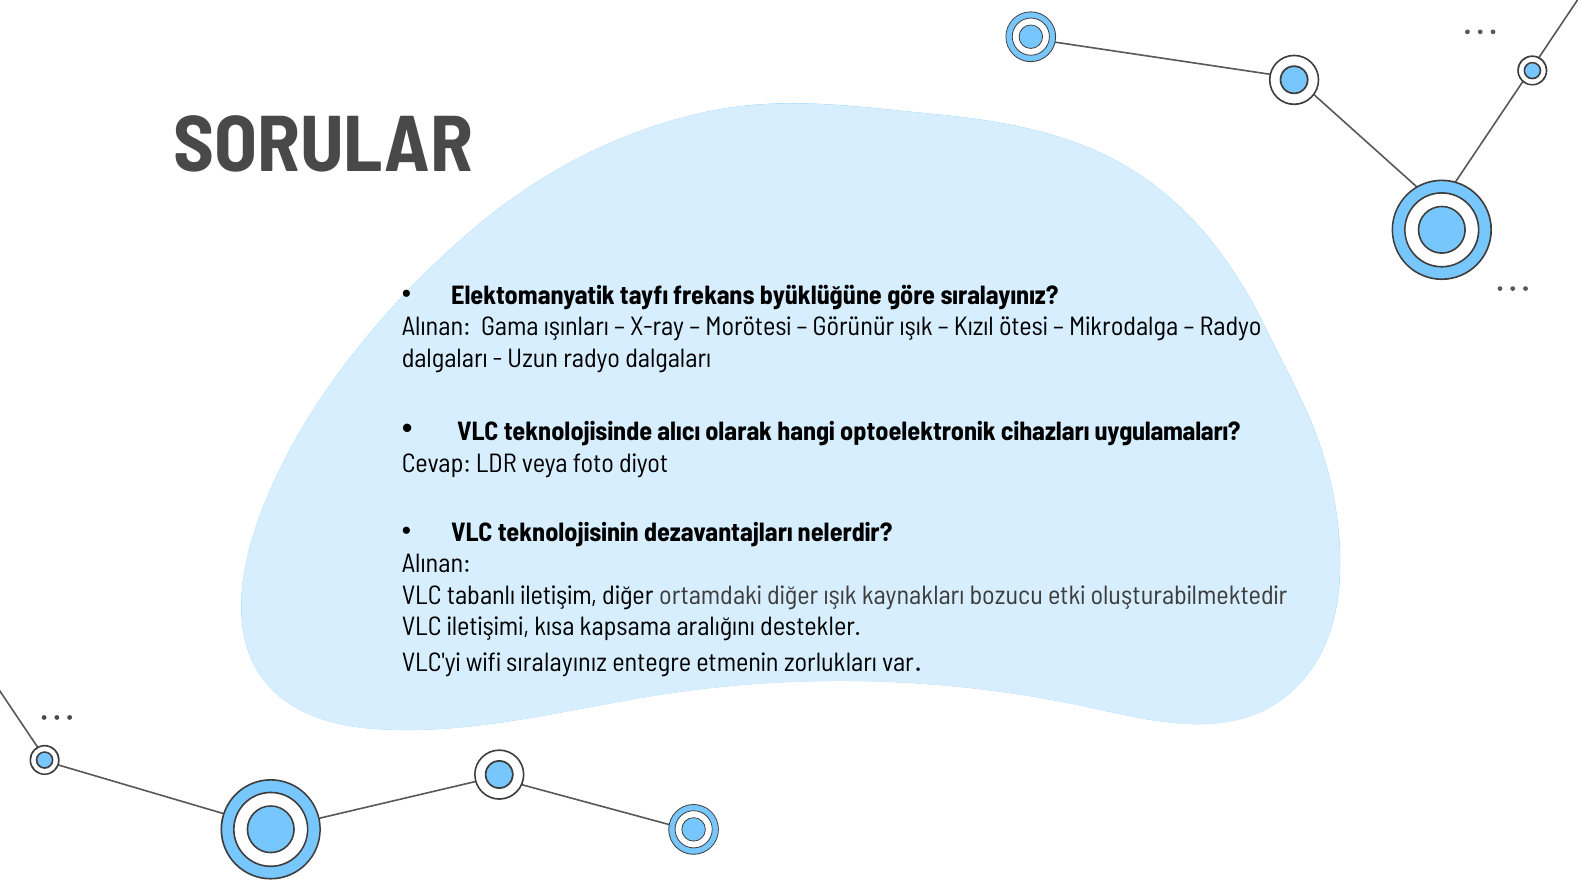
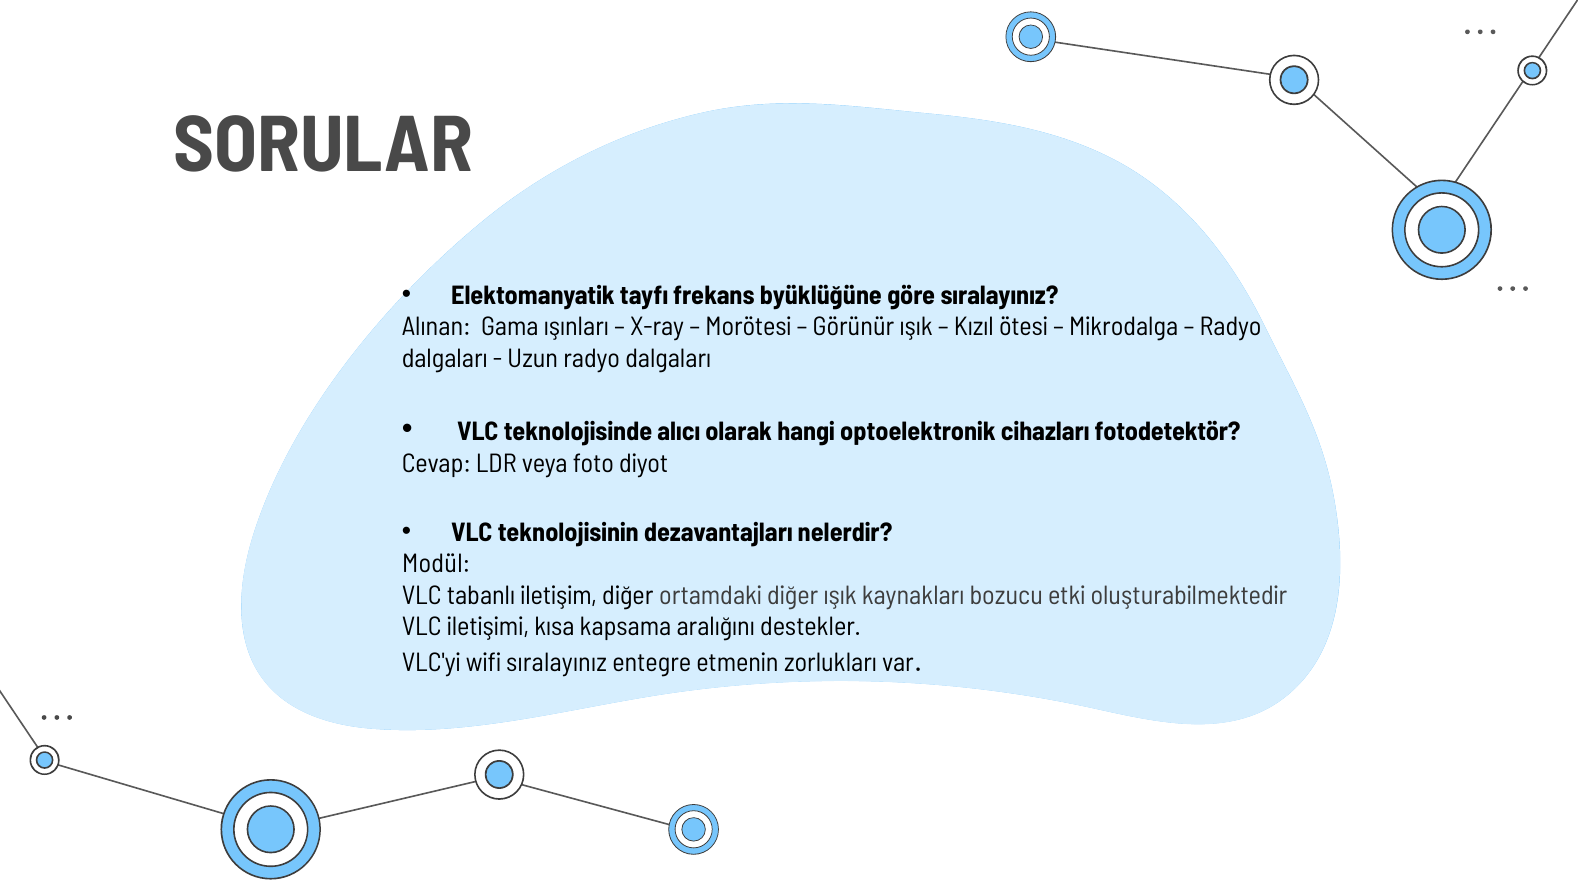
uygulamaları: uygulamaları -> fotodetektör
Alınan at (436, 564): Alınan -> Modül
